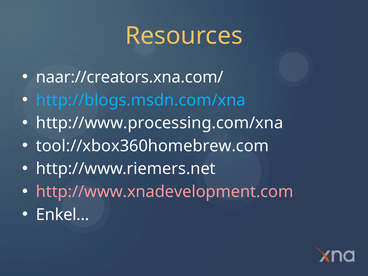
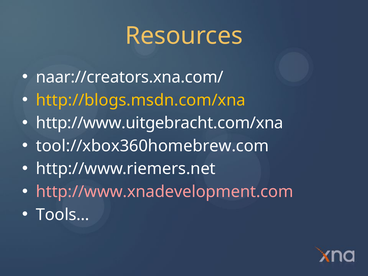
http://blogs.msdn.com/xna colour: light blue -> yellow
http://www.processing.com/xna: http://www.processing.com/xna -> http://www.uitgebracht.com/xna
Enkel…: Enkel… -> Tools…
